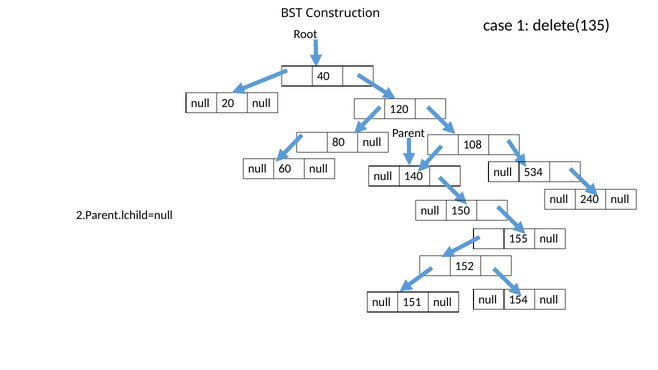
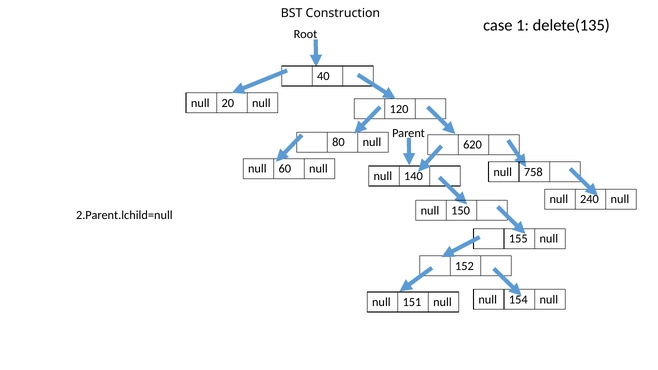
108: 108 -> 620
534: 534 -> 758
